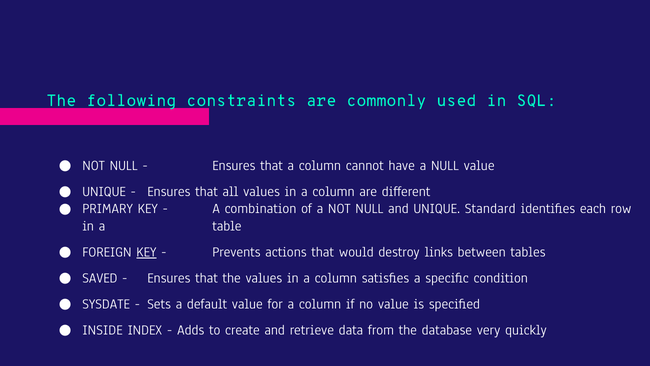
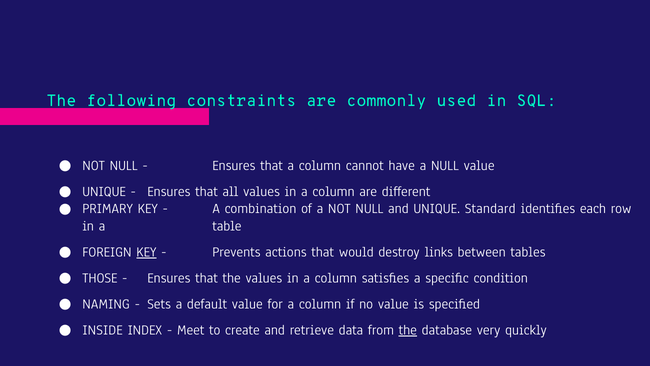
SAVED: SAVED -> THOSE
SYSDATE: SYSDATE -> NAMING
Adds: Adds -> Meet
the at (408, 330) underline: none -> present
